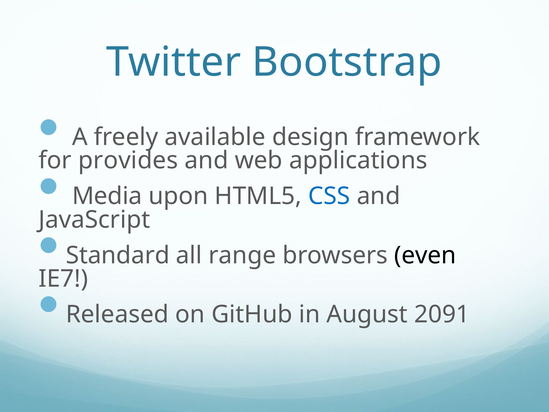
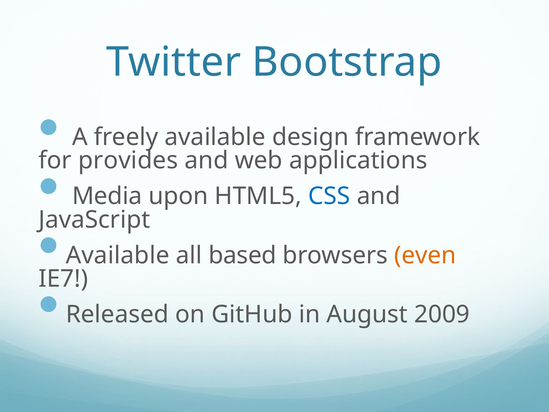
Standard at (118, 255): Standard -> Available
range: range -> based
even colour: black -> orange
2091: 2091 -> 2009
